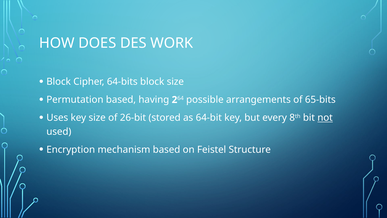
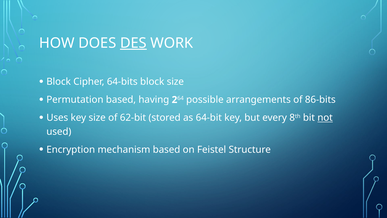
DES underline: none -> present
65-bits: 65-bits -> 86-bits
26-bit: 26-bit -> 62-bit
